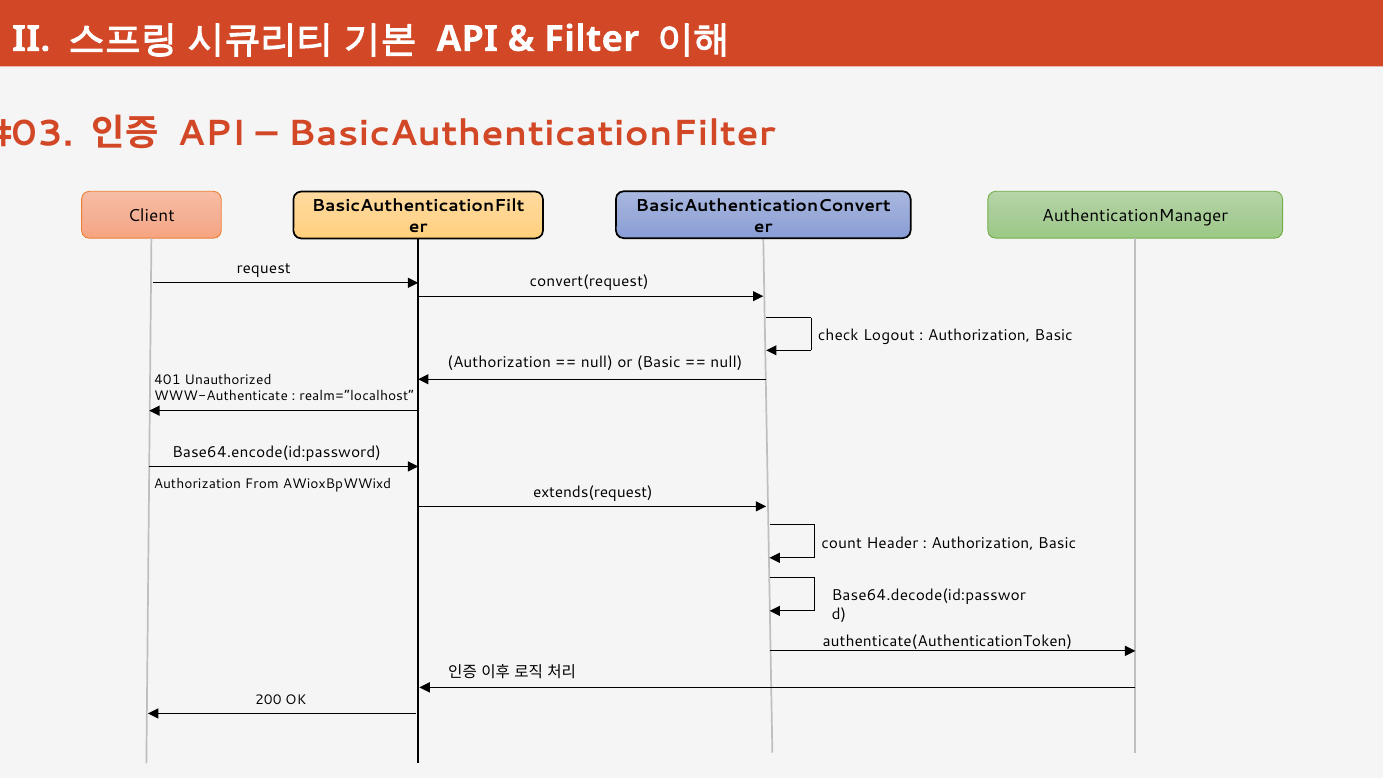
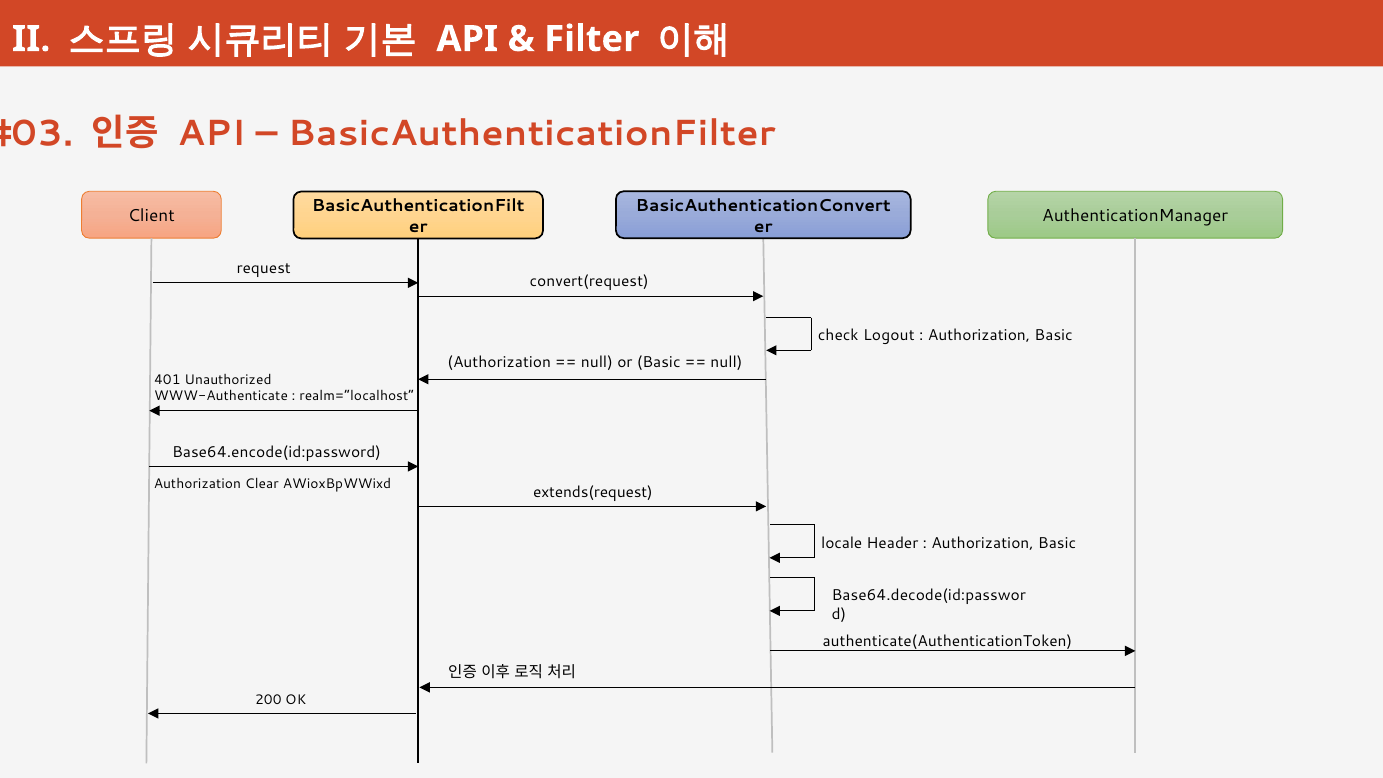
From: From -> Clear
count: count -> locale
